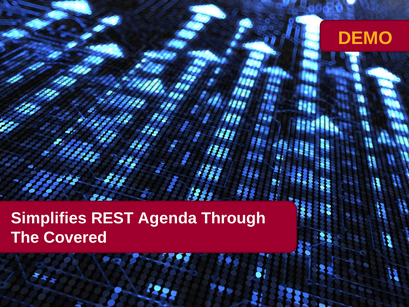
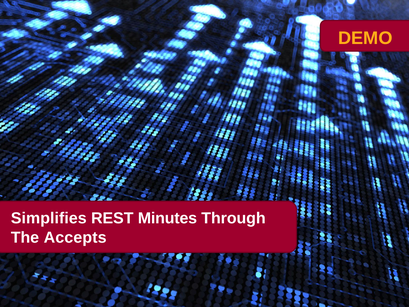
Agenda: Agenda -> Minutes
Covered: Covered -> Accepts
